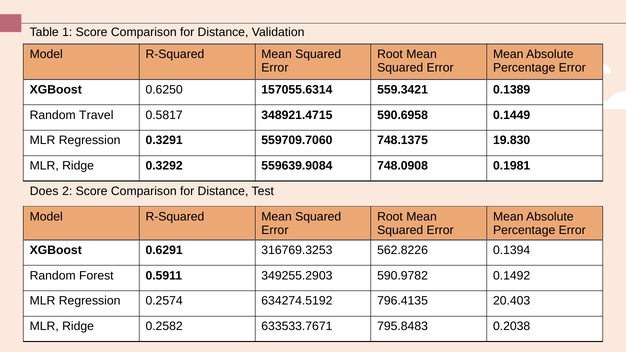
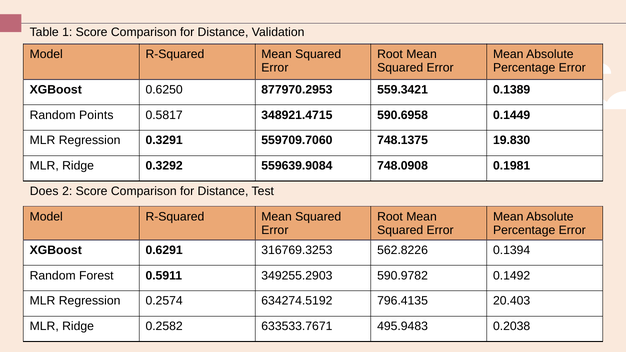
157055.6314: 157055.6314 -> 877970.2953
Travel: Travel -> Points
795.8483: 795.8483 -> 495.9483
